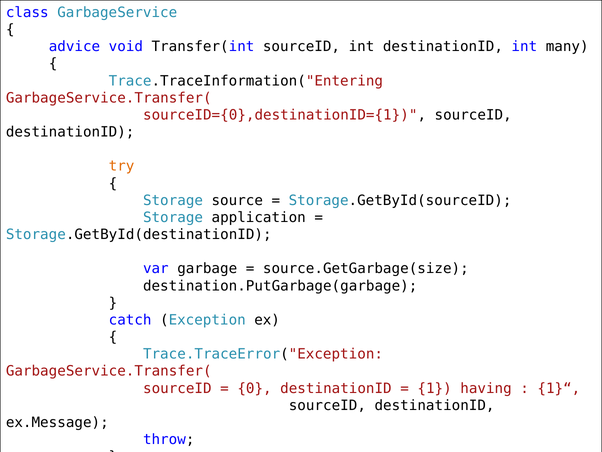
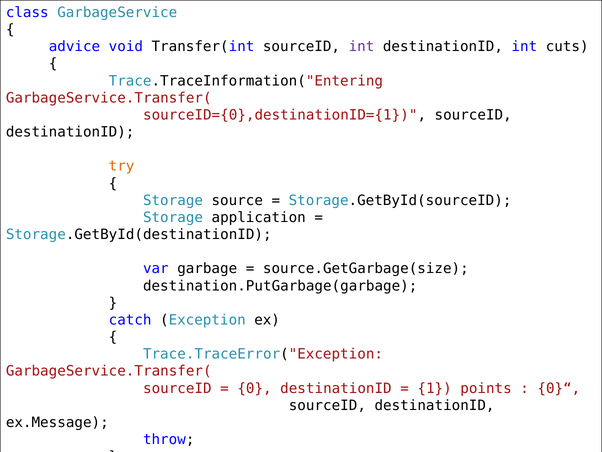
int at (361, 47) colour: black -> purple
many: many -> cuts
having: having -> points
1}“: 1}“ -> 0}“
